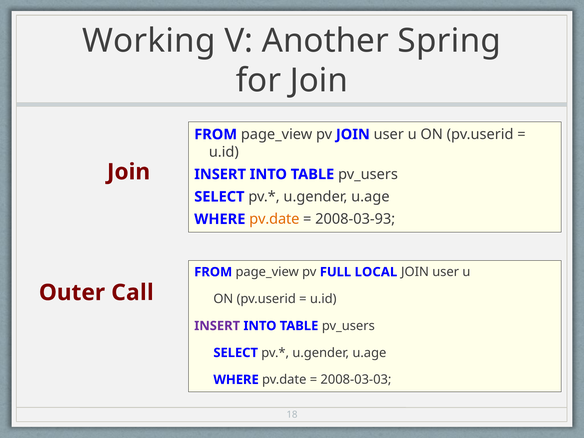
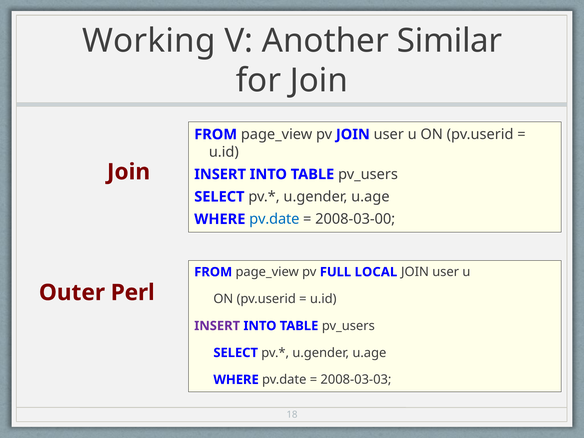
Spring: Spring -> Similar
pv.date at (274, 219) colour: orange -> blue
2008-03-93: 2008-03-93 -> 2008-03-00
Call: Call -> Perl
